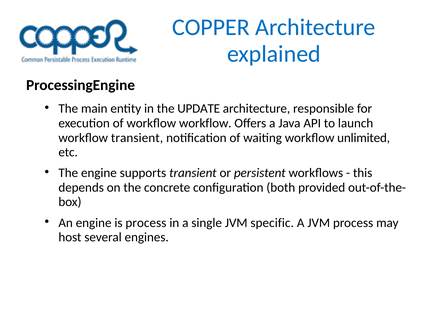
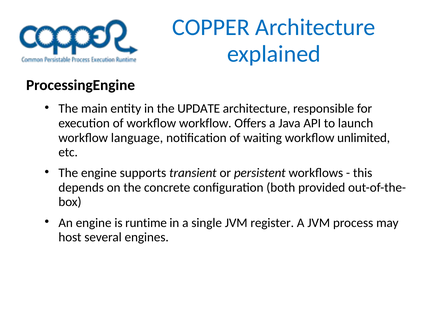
workflow transient: transient -> language
is process: process -> runtime
specific: specific -> register
